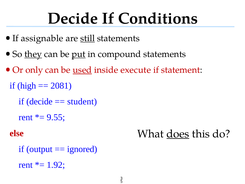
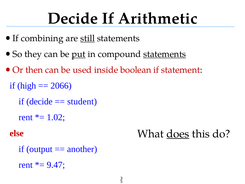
Conditions: Conditions -> Arithmetic
assignable: assignable -> combining
they underline: present -> none
statements at (165, 54) underline: none -> present
only: only -> then
used underline: present -> none
execute: execute -> boolean
2081: 2081 -> 2066
9.55: 9.55 -> 1.02
ignored: ignored -> another
1.92: 1.92 -> 9.47
